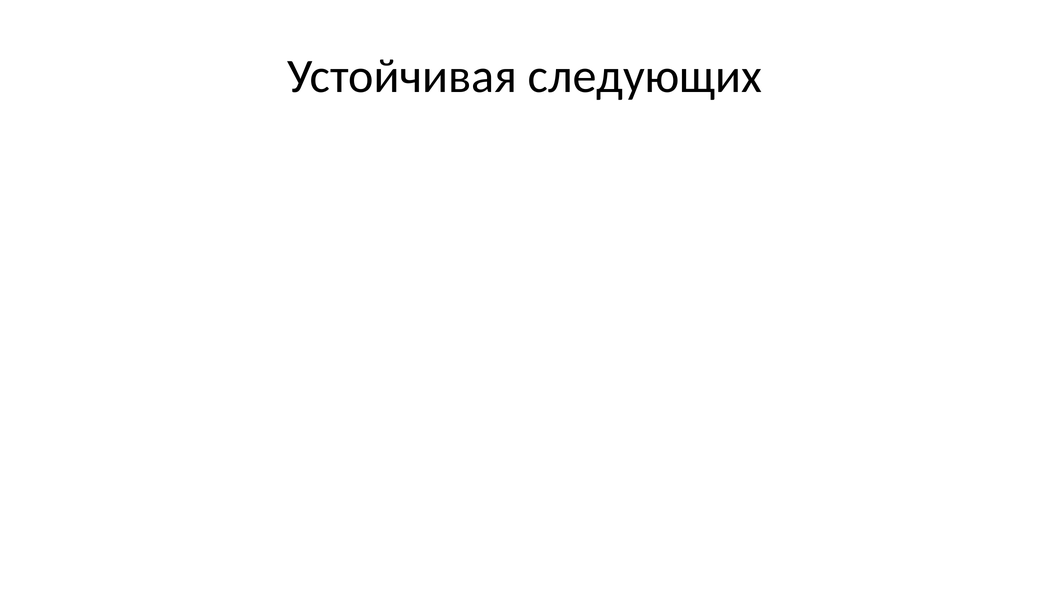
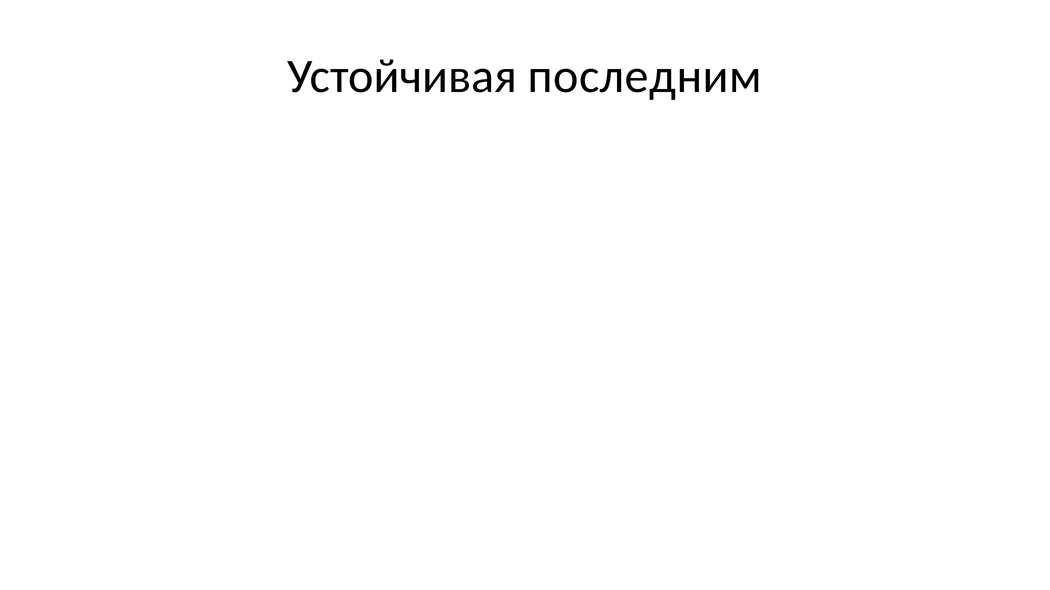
следующих: следующих -> последним
